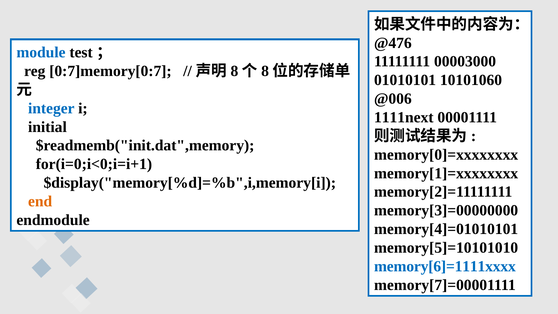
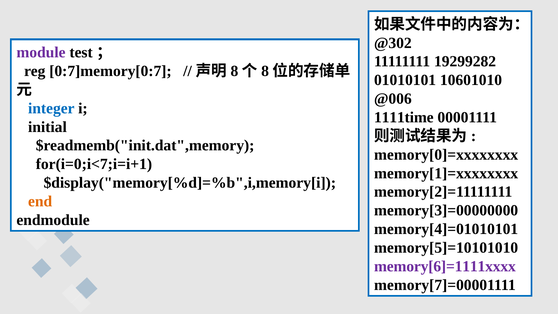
@476: @476 -> @302
module colour: blue -> purple
00003000: 00003000 -> 19299282
10101060: 10101060 -> 10601010
1111next: 1111next -> 1111time
for(i=0;i<0;i=i+1: for(i=0;i<0;i=i+1 -> for(i=0;i<7;i=i+1
memory[6]=1111xxxx colour: blue -> purple
